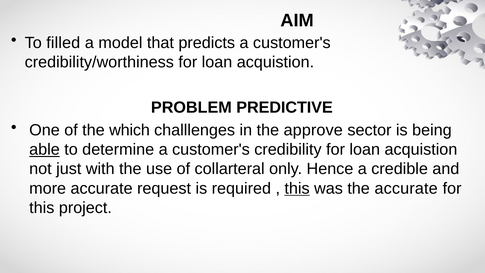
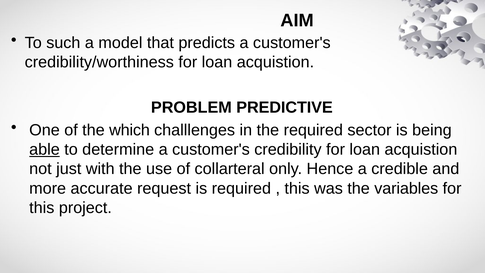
filled: filled -> such
the approve: approve -> required
this at (297, 188) underline: present -> none
the accurate: accurate -> variables
